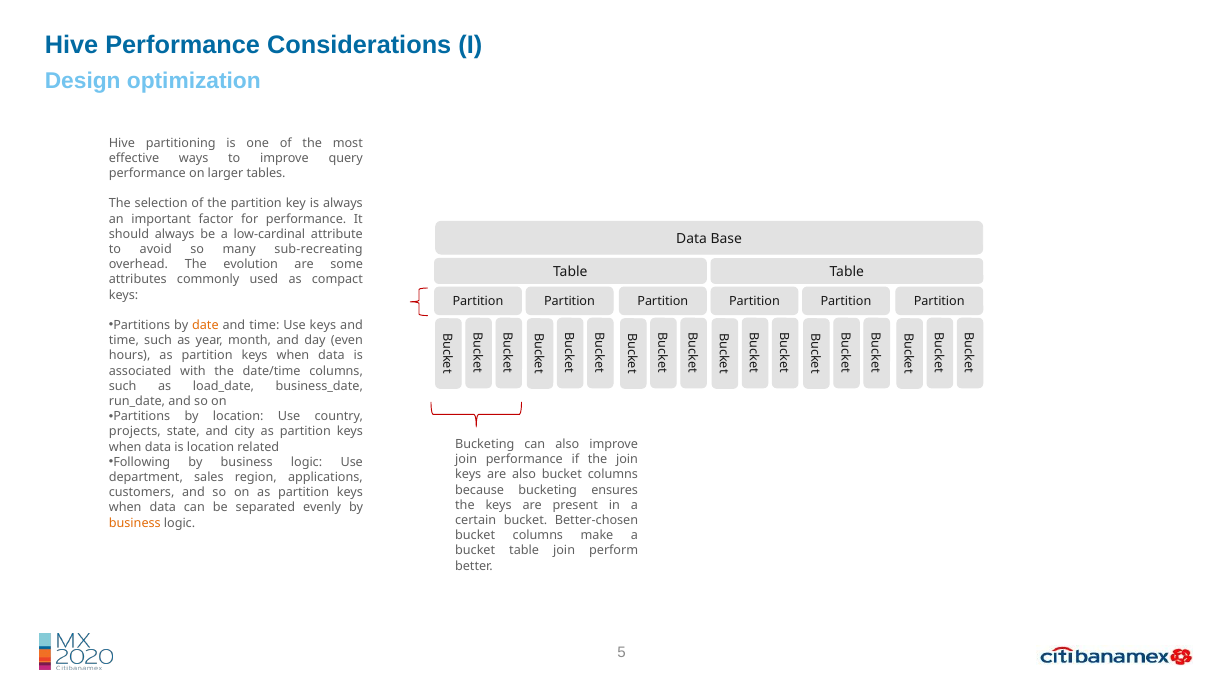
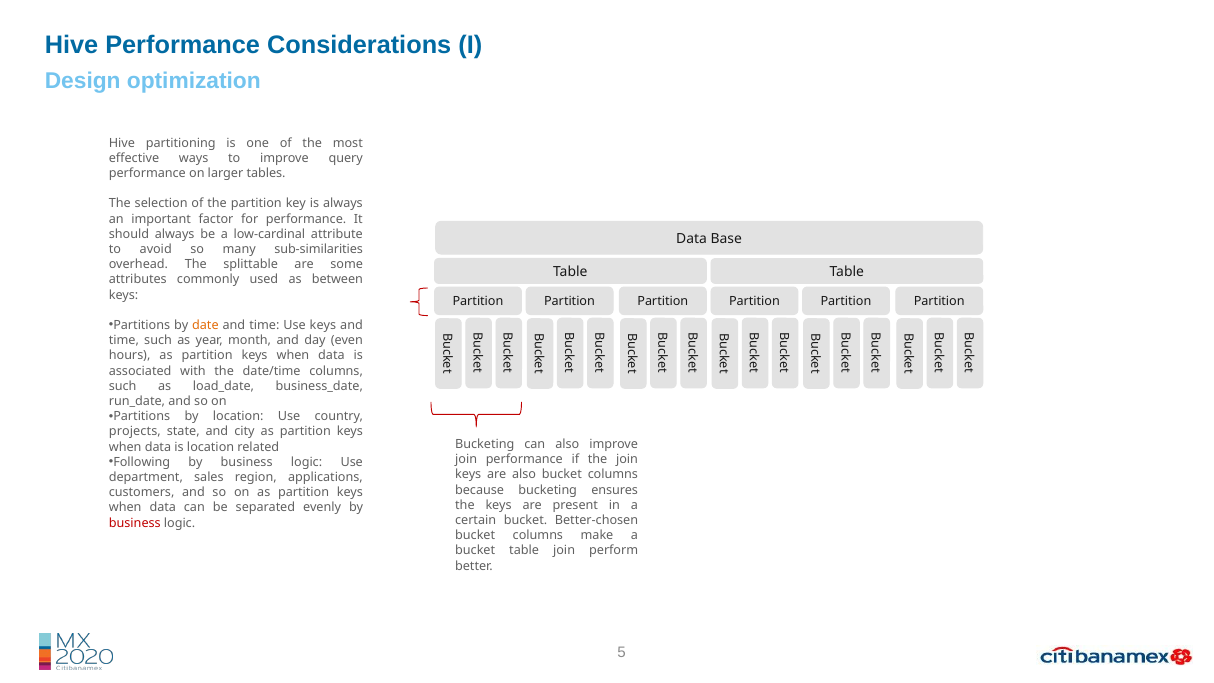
sub-recreating: sub-recreating -> sub-similarities
evolution: evolution -> splittable
compact: compact -> between
business at (135, 523) colour: orange -> red
